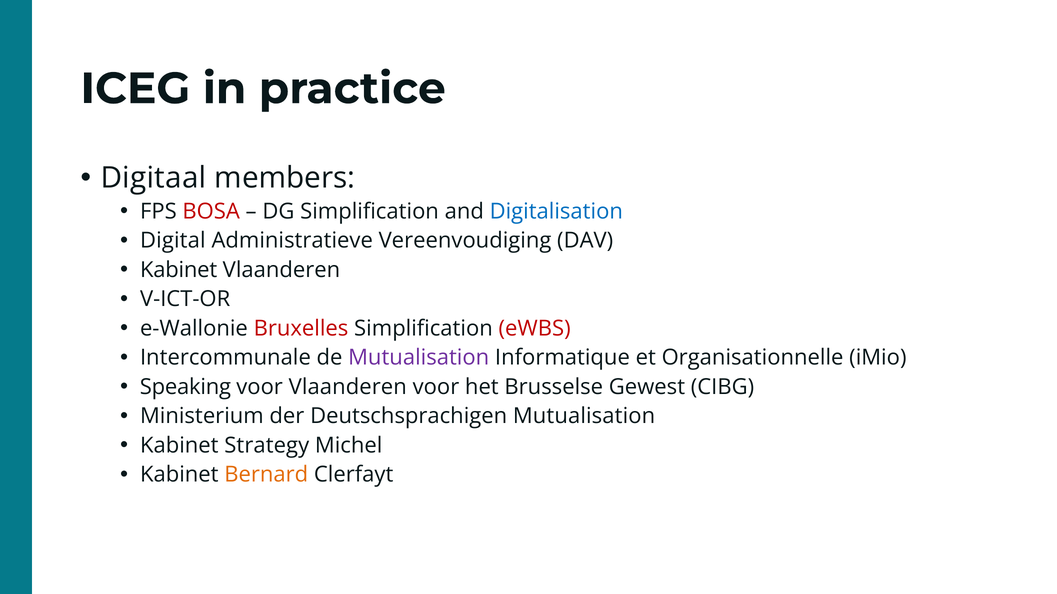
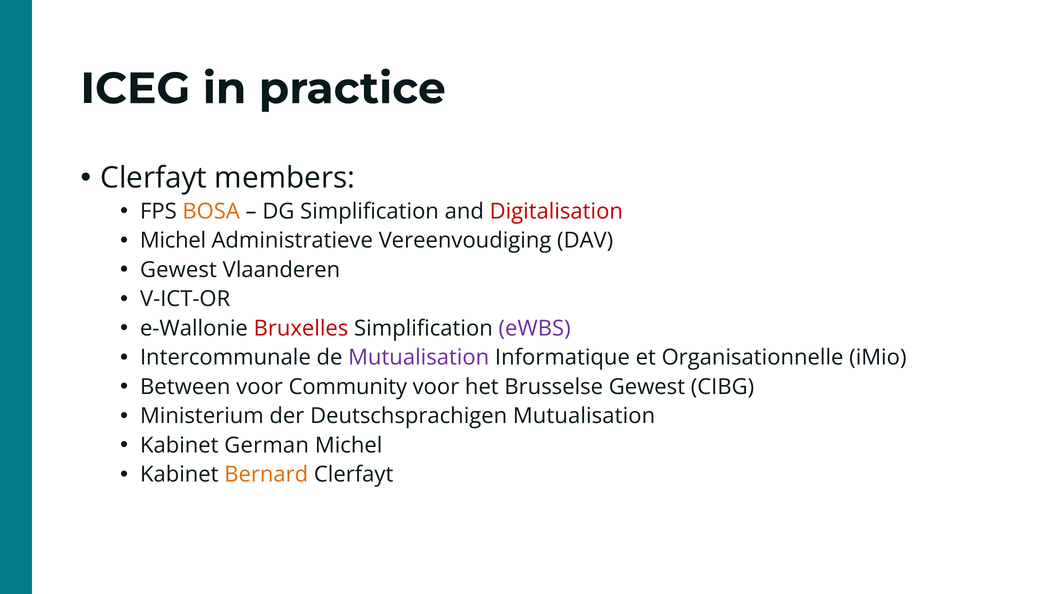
Digitaal at (153, 178): Digitaal -> Clerfayt
BOSA colour: red -> orange
Digitalisation colour: blue -> red
Digital at (173, 241): Digital -> Michel
Kabinet at (179, 270): Kabinet -> Gewest
eWBS colour: red -> purple
Speaking: Speaking -> Between
voor Vlaanderen: Vlaanderen -> Community
Strategy: Strategy -> German
